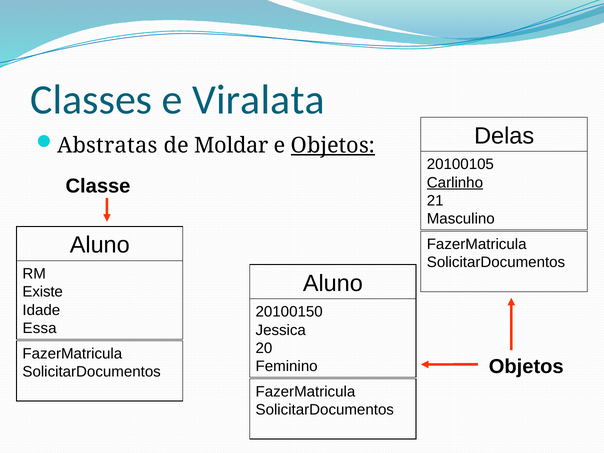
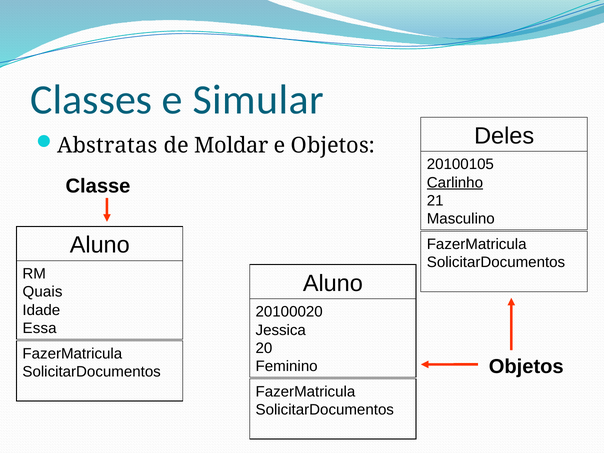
Viralata: Viralata -> Simular
Delas: Delas -> Deles
Objetos at (333, 145) underline: present -> none
Existe: Existe -> Quais
20100150: 20100150 -> 20100020
